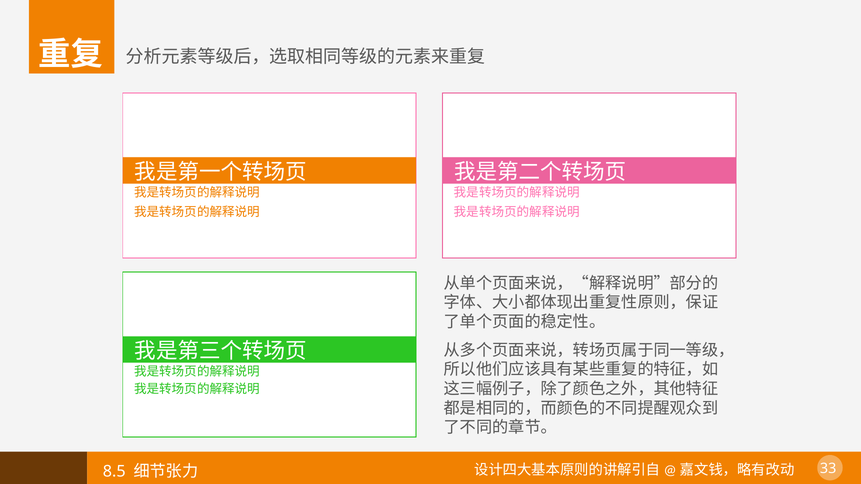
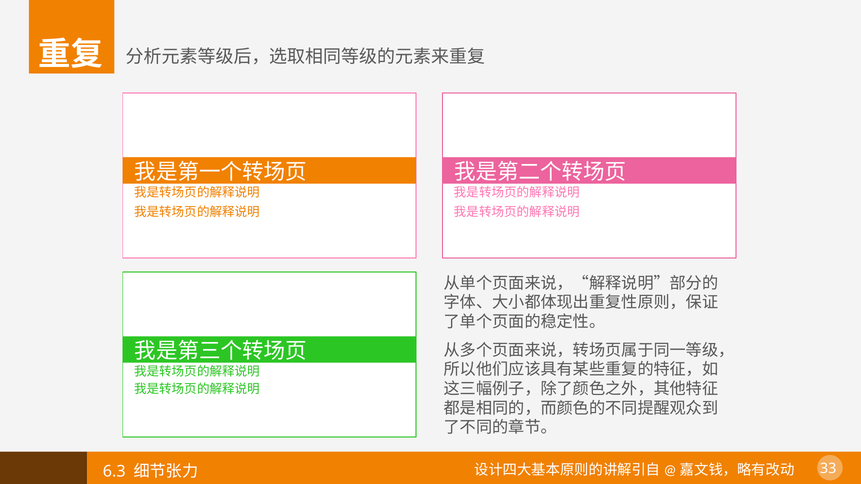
8.5: 8.5 -> 6.3
